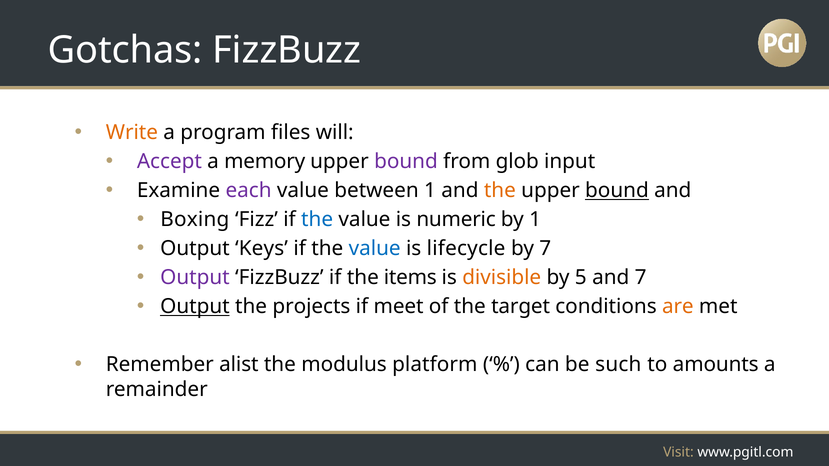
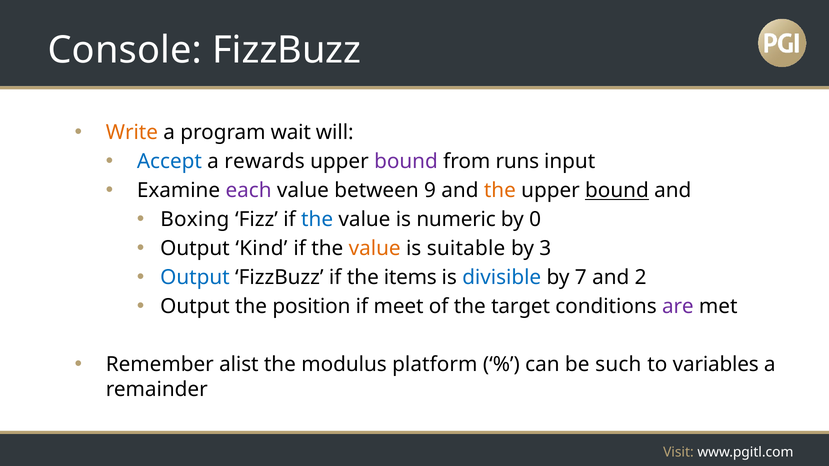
Gotchas: Gotchas -> Console
files: files -> wait
Accept colour: purple -> blue
memory: memory -> rewards
glob: glob -> runs
between 1: 1 -> 9
by 1: 1 -> 0
Keys: Keys -> Kind
value at (375, 249) colour: blue -> orange
lifecycle: lifecycle -> suitable
by 7: 7 -> 3
Output at (195, 278) colour: purple -> blue
divisible colour: orange -> blue
5: 5 -> 7
and 7: 7 -> 2
Output at (195, 307) underline: present -> none
projects: projects -> position
are colour: orange -> purple
amounts: amounts -> variables
